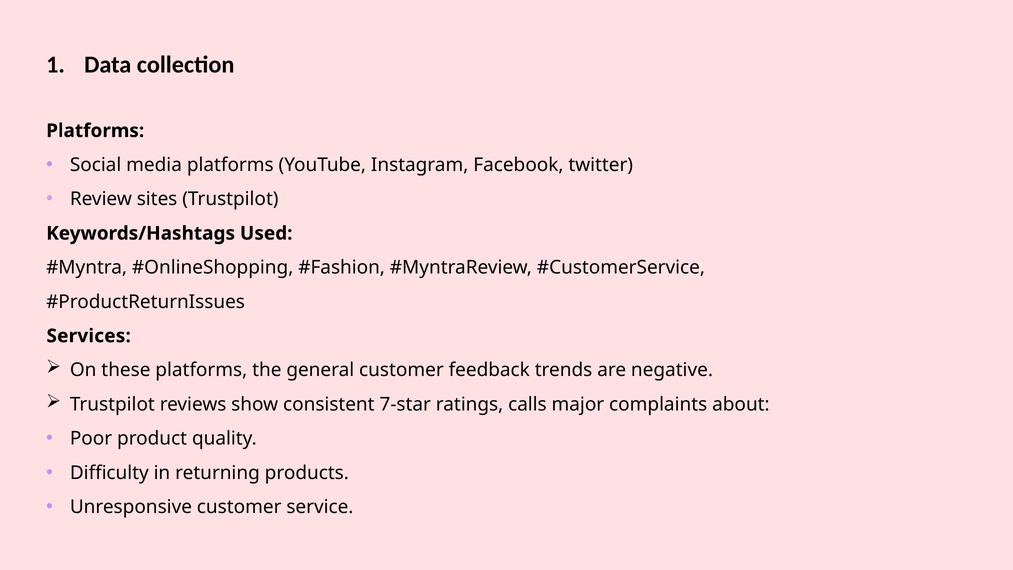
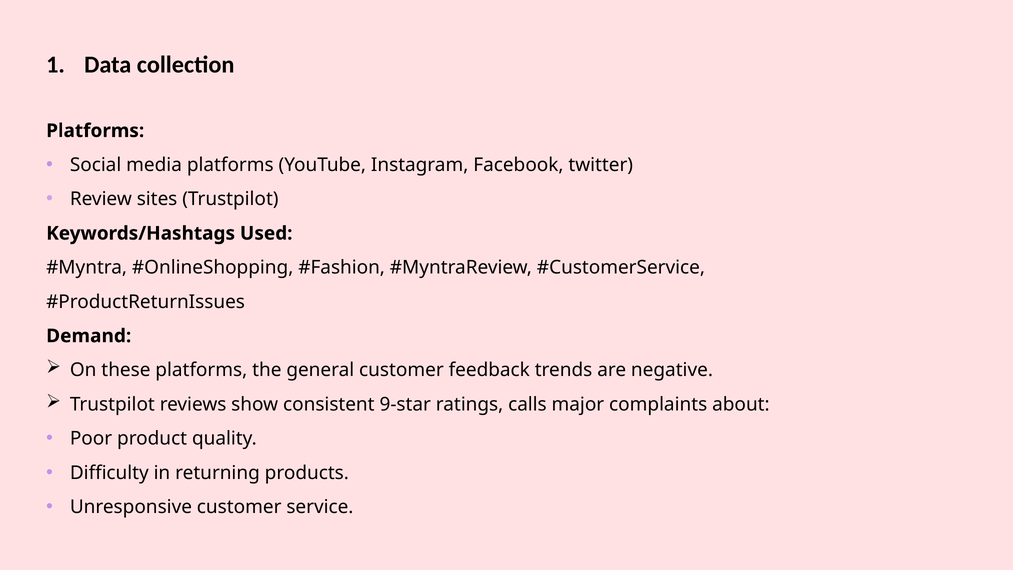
Services: Services -> Demand
7-star: 7-star -> 9-star
